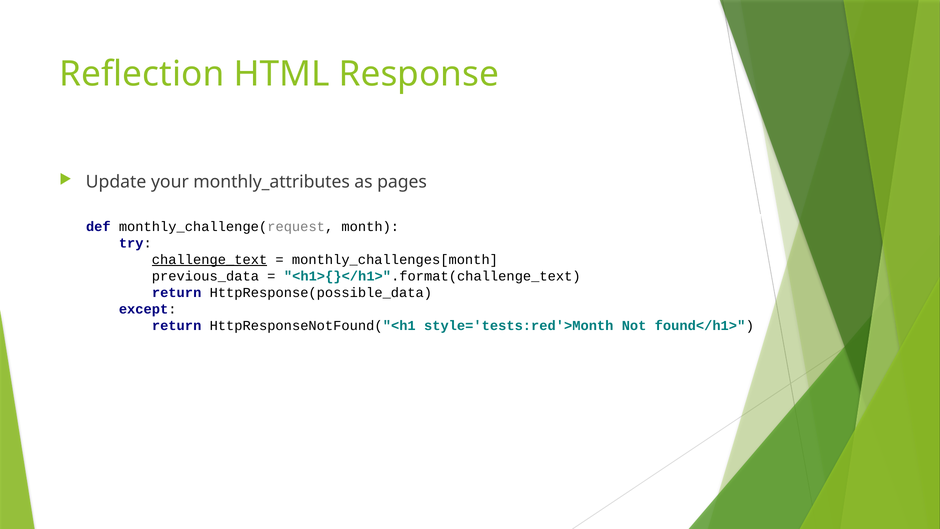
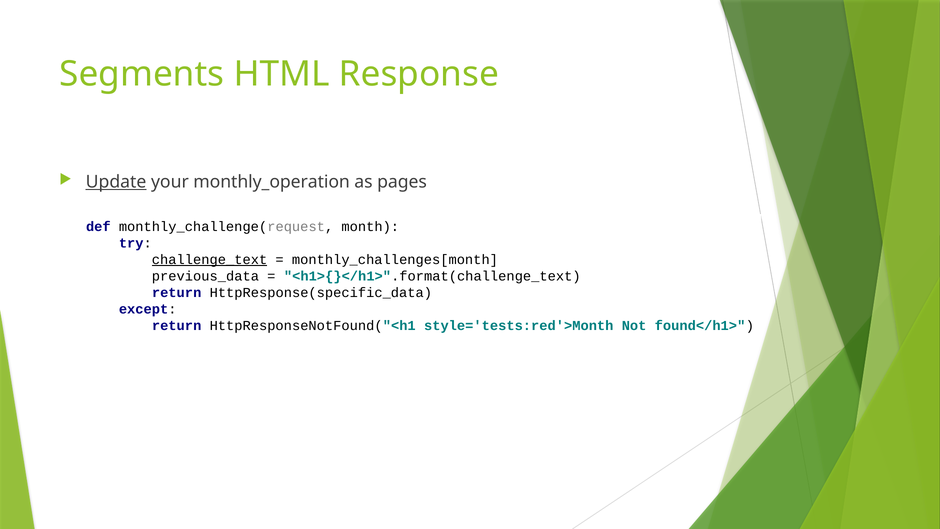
Reflection: Reflection -> Segments
Update underline: none -> present
monthly_attributes: monthly_attributes -> monthly_operation
HttpResponse(possible_data: HttpResponse(possible_data -> HttpResponse(specific_data
